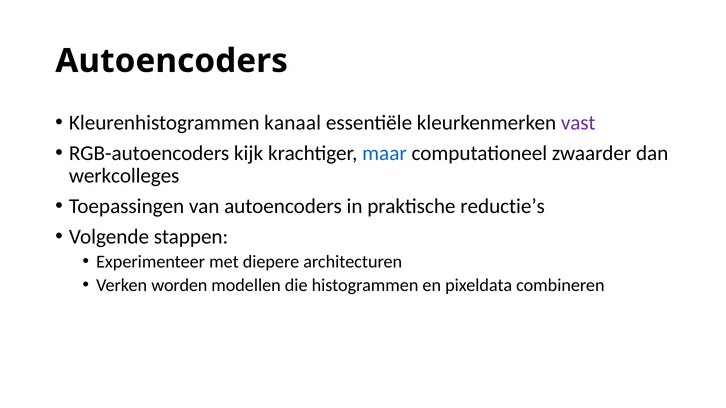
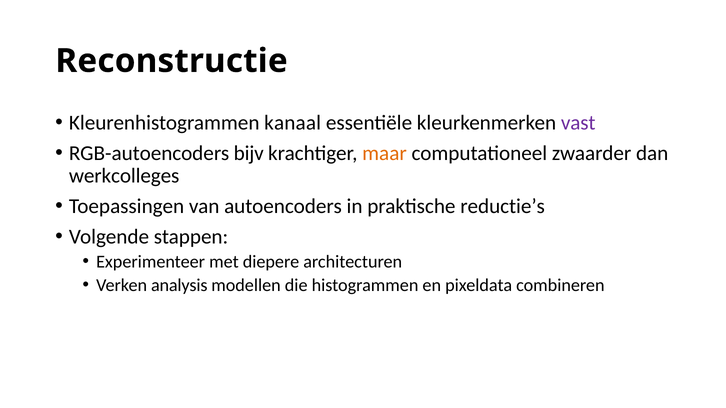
Autoencoders at (172, 61): Autoencoders -> Reconstructie
kijk: kijk -> bijv
maar colour: blue -> orange
worden: worden -> analysis
